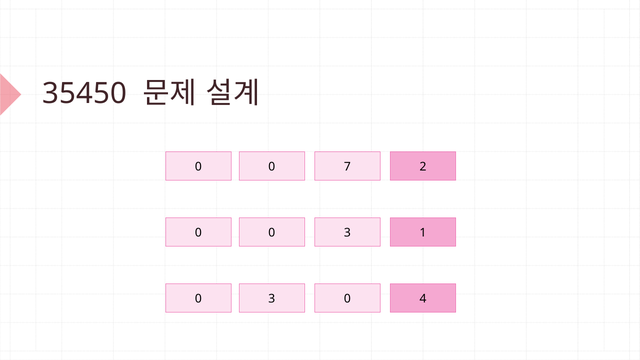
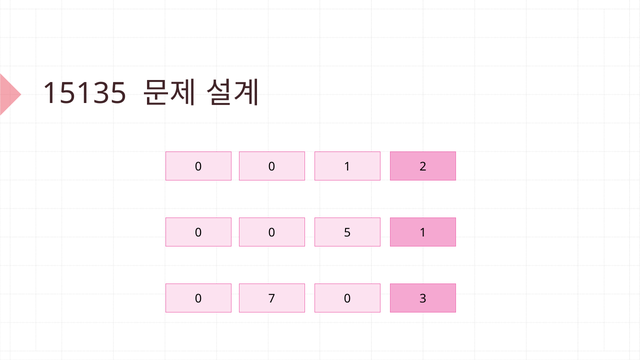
35450: 35450 -> 15135
0 7: 7 -> 1
0 0 3: 3 -> 5
3 at (272, 299): 3 -> 7
4: 4 -> 3
